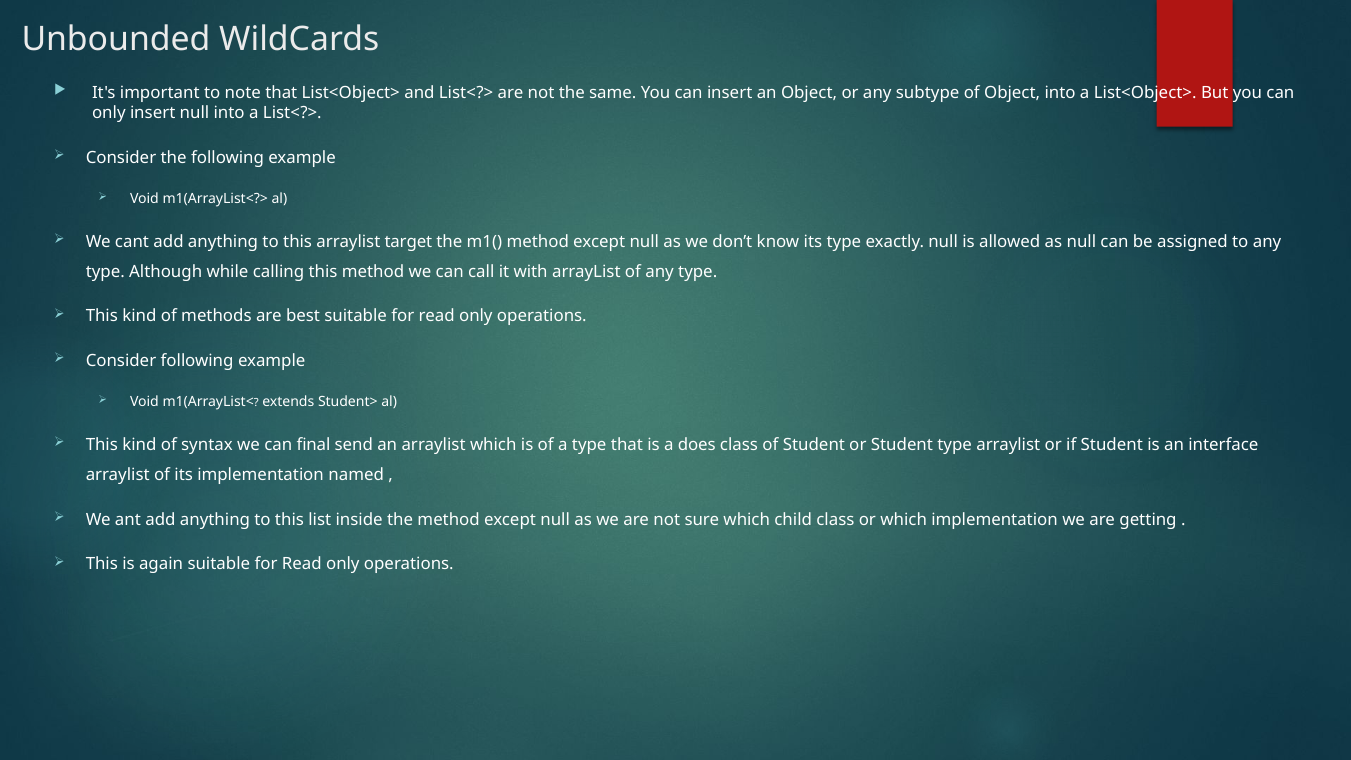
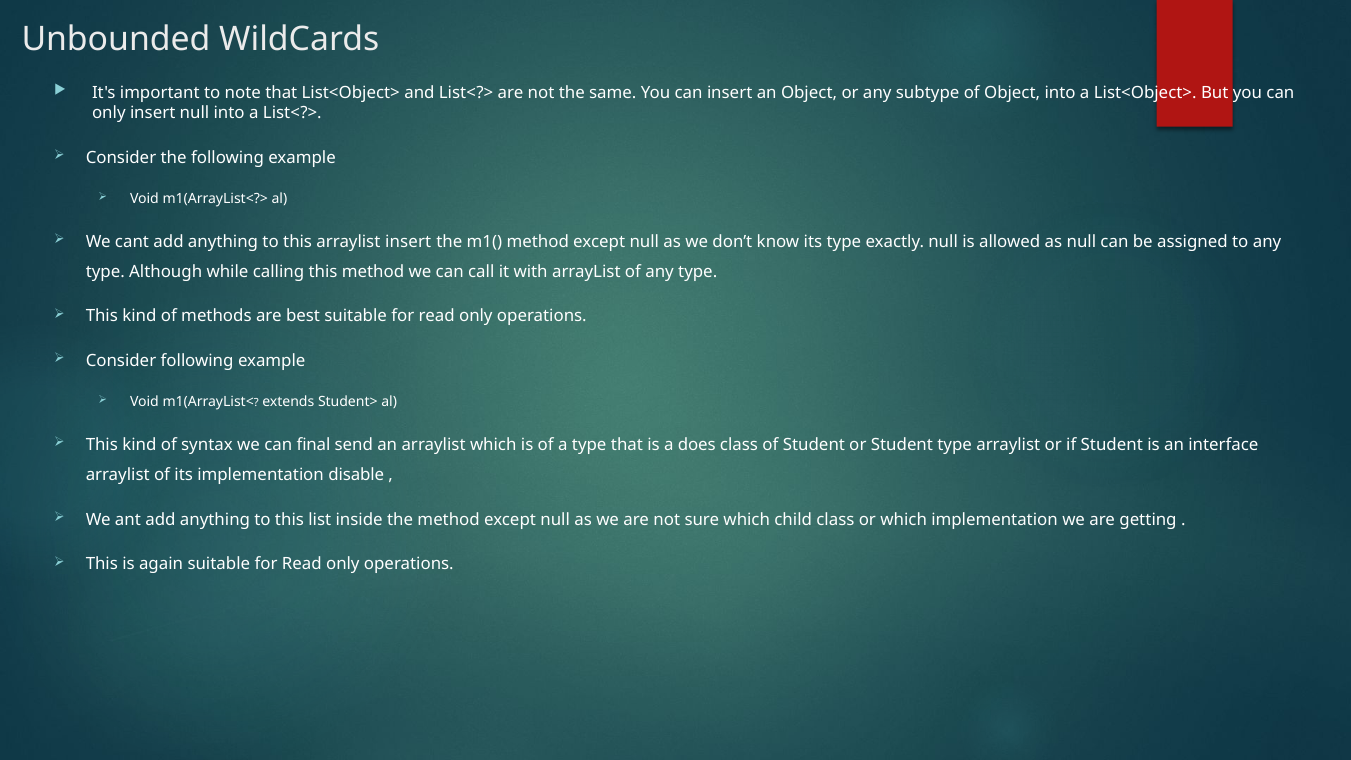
arraylist target: target -> insert
named: named -> disable
